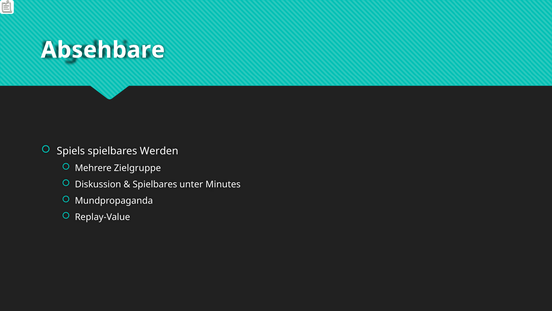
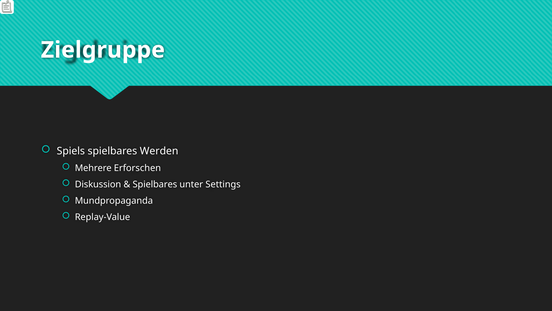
Absehbare: Absehbare -> Zielgruppe
Zielgruppe: Zielgruppe -> Erforschen
Minutes: Minutes -> Settings
